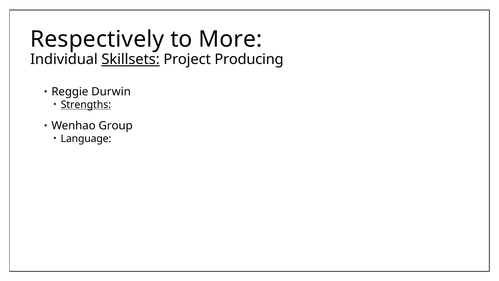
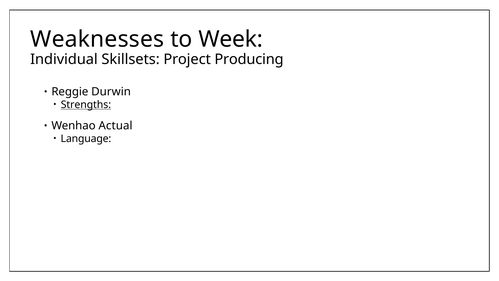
Respectively: Respectively -> Weaknesses
More: More -> Week
Skillsets underline: present -> none
Group: Group -> Actual
